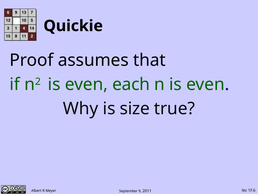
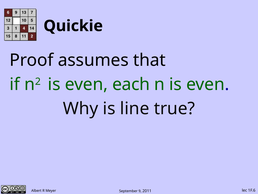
size: size -> line
